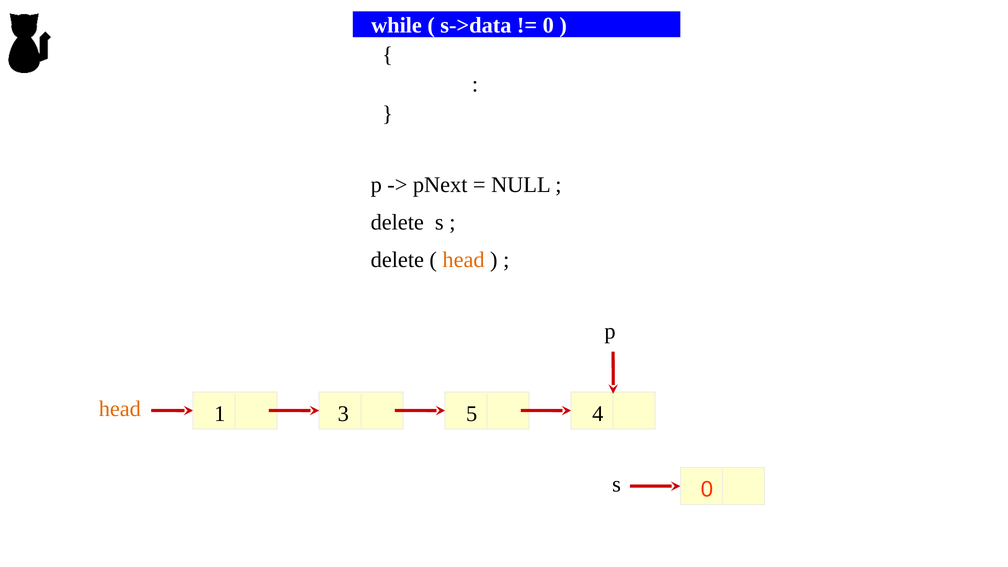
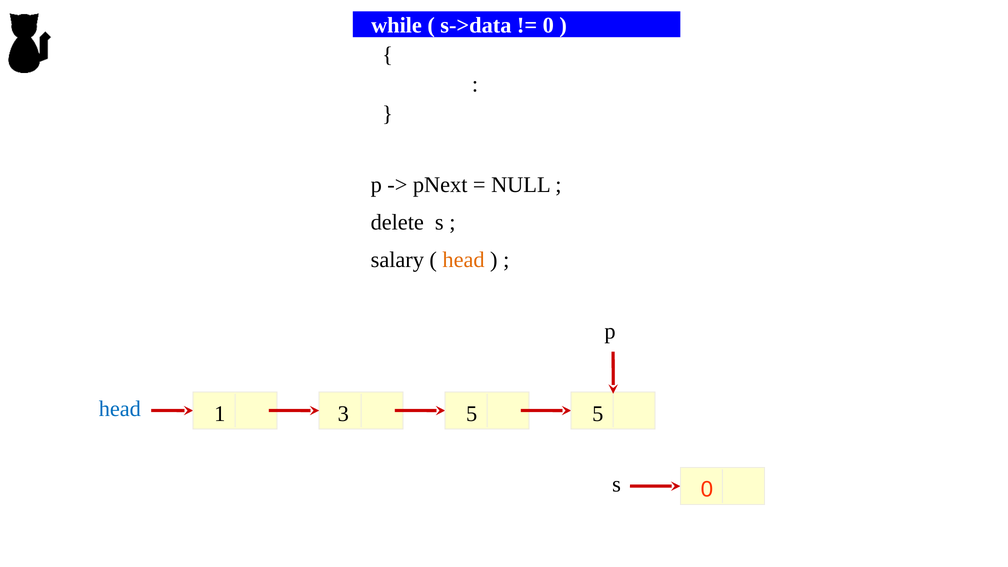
delete at (397, 260): delete -> salary
head at (120, 409) colour: orange -> blue
5 4: 4 -> 5
